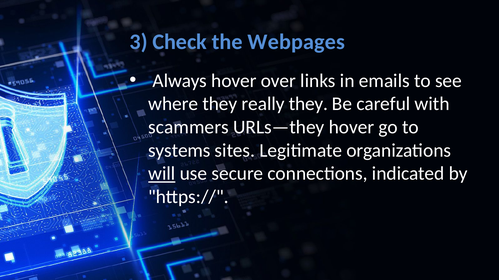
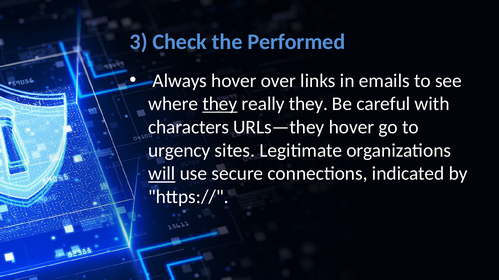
Webpages: Webpages -> Performed
they at (220, 104) underline: none -> present
scammers: scammers -> characters
systems: systems -> urgency
